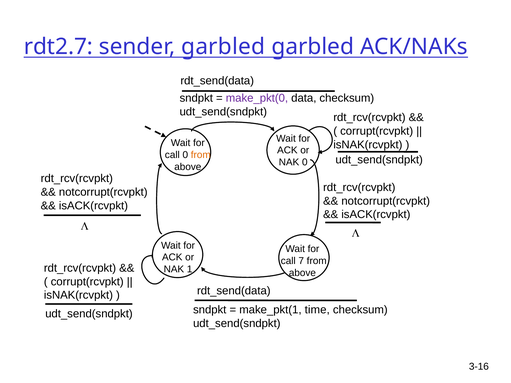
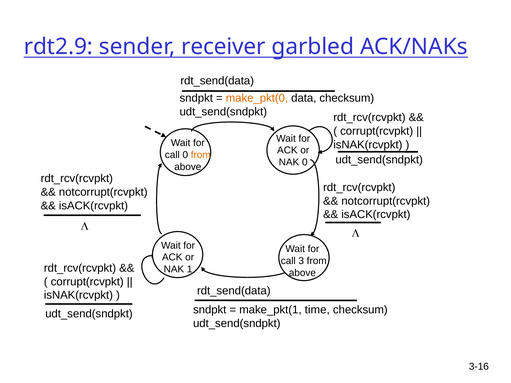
rdt2.7: rdt2.7 -> rdt2.9
sender garbled: garbled -> receiver
make_pkt(0 colour: purple -> orange
7: 7 -> 3
